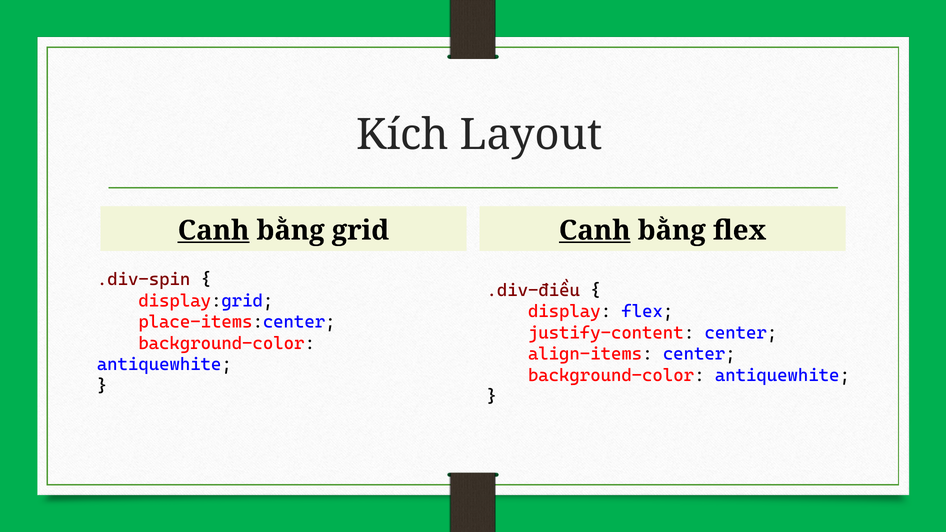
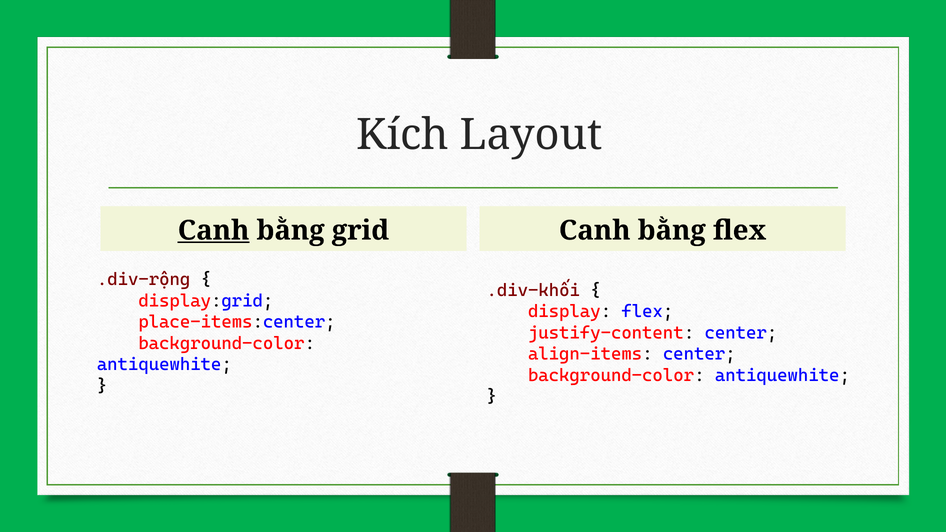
Canh at (595, 231) underline: present -> none
.div-spin: .div-spin -> .div-rộng
.div-điều: .div-điều -> .div-khối
